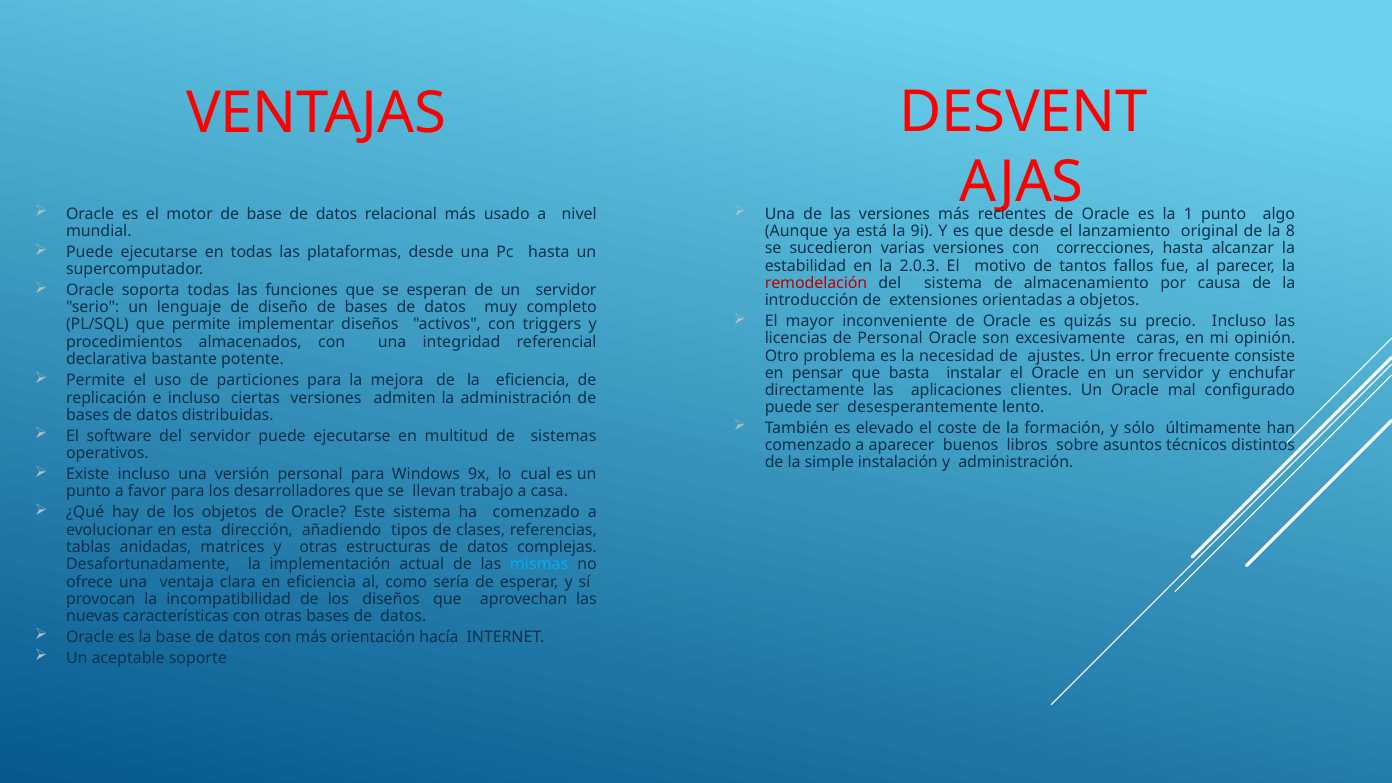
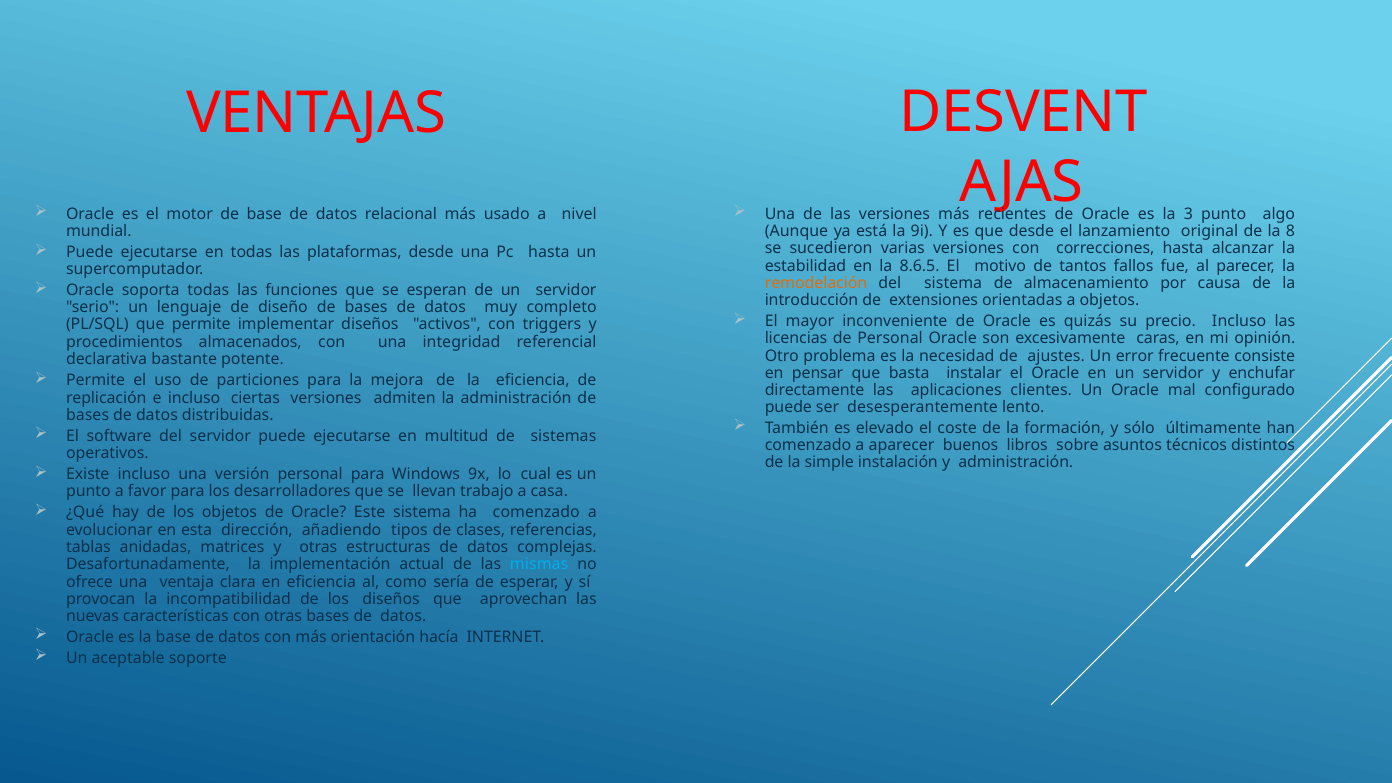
1: 1 -> 3
2.0.3: 2.0.3 -> 8.6.5
remodelación colour: red -> orange
